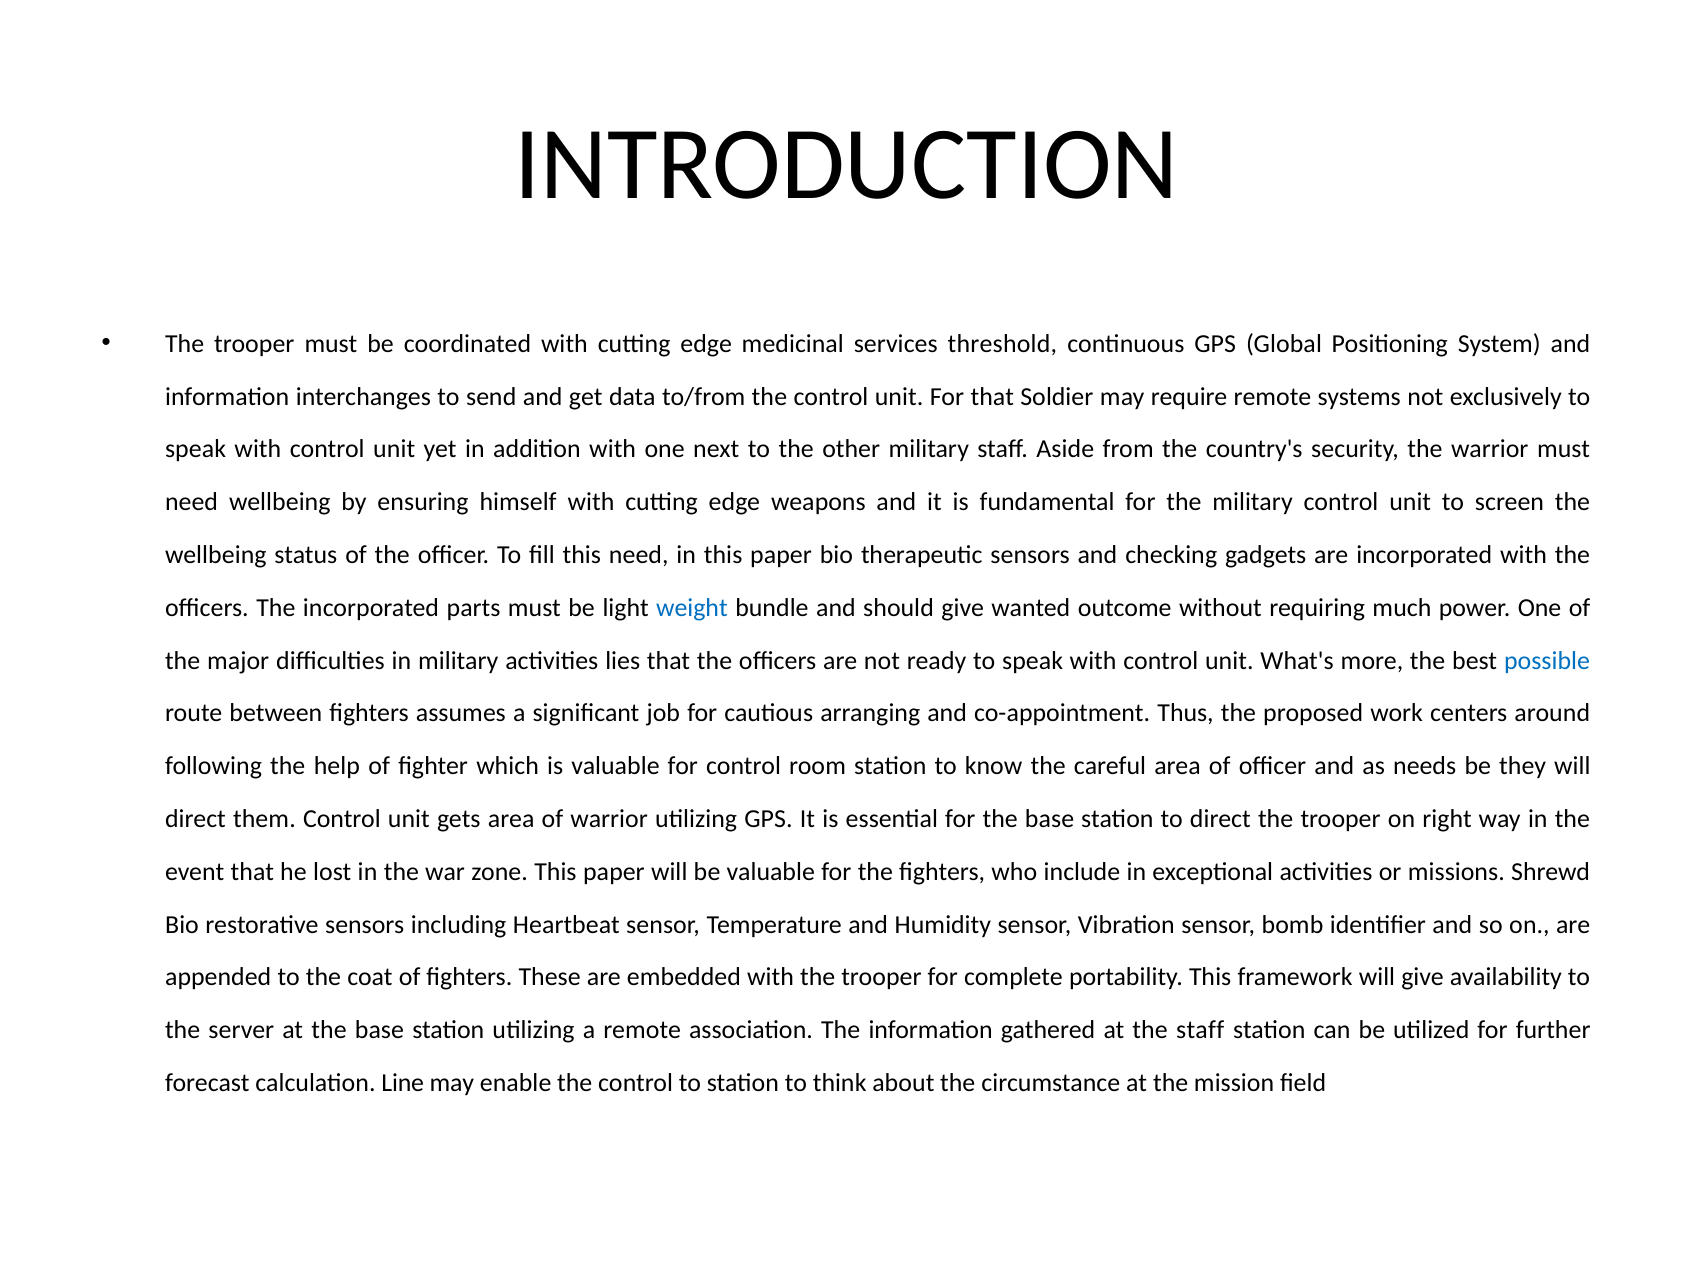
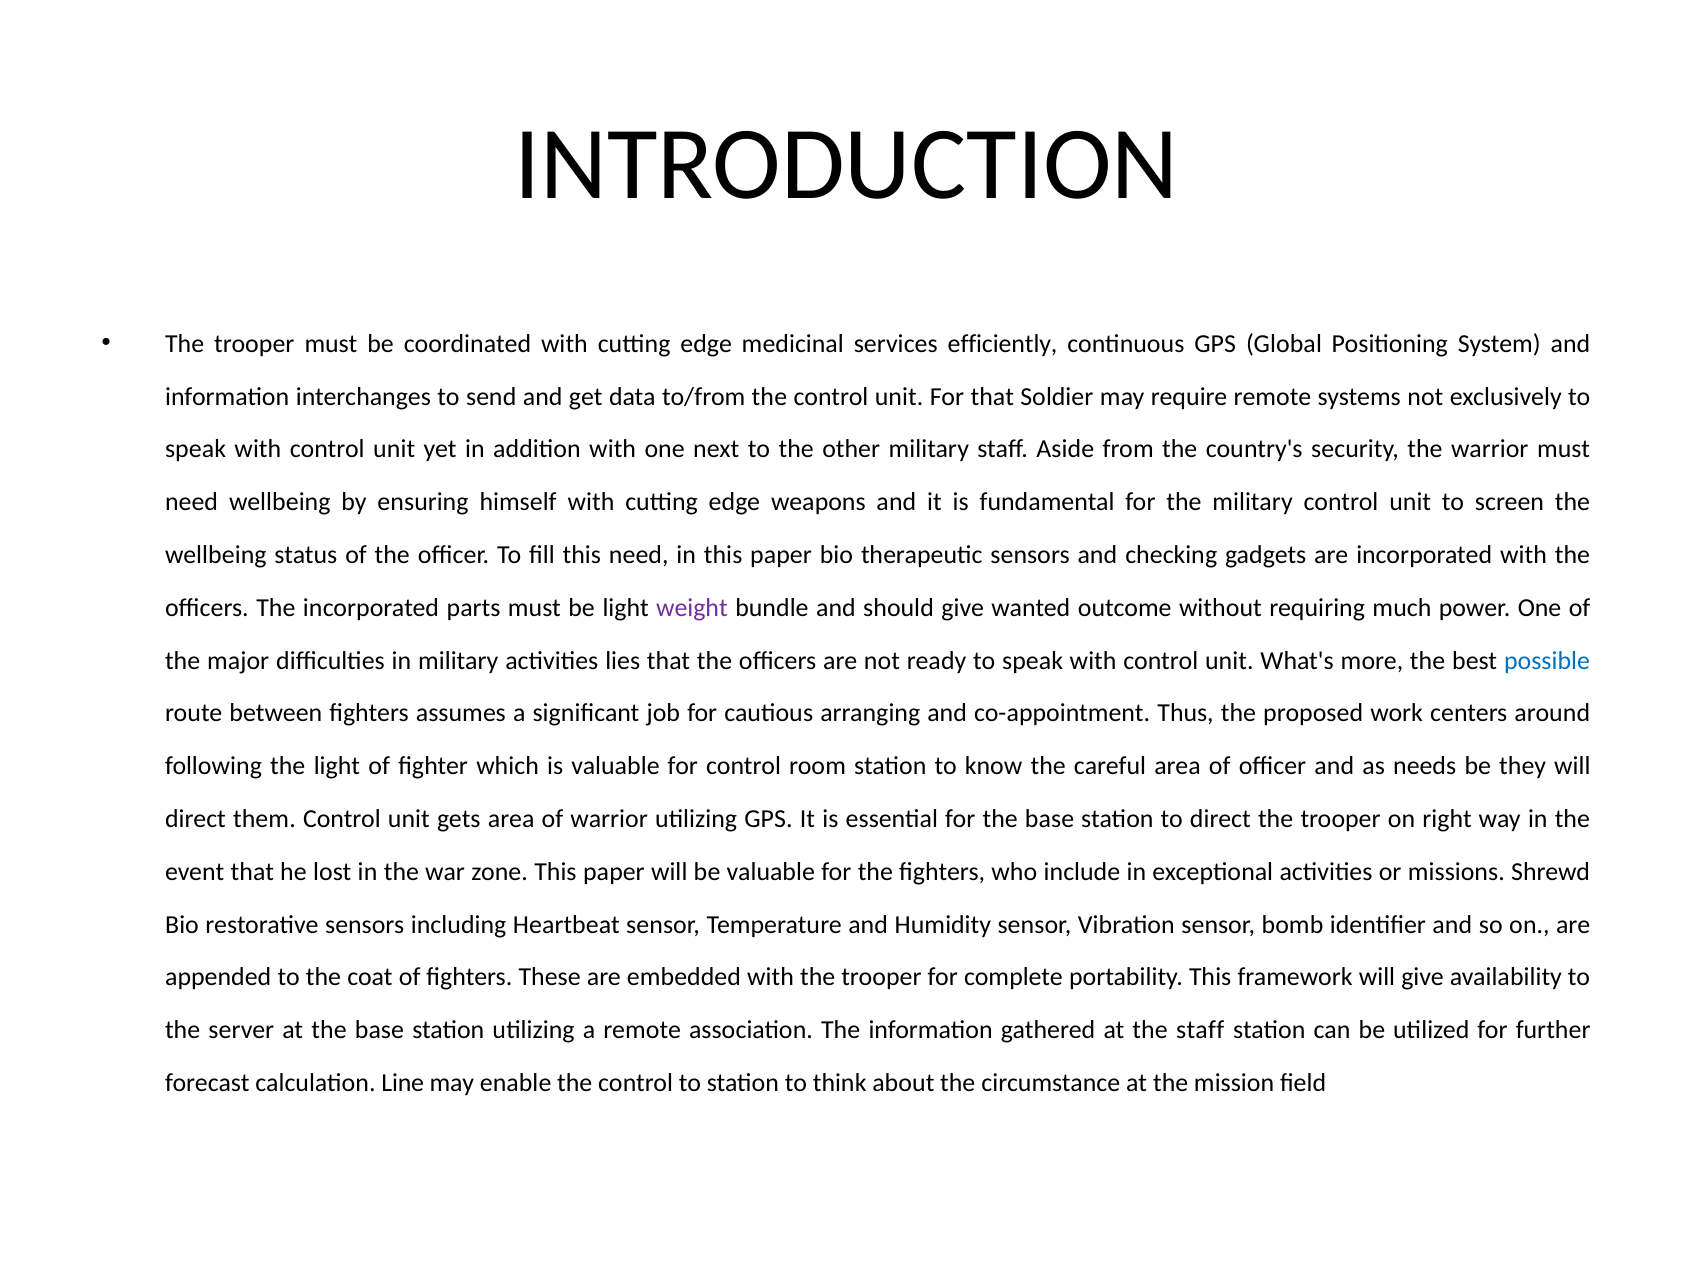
threshold: threshold -> efficiently
weight colour: blue -> purple
the help: help -> light
